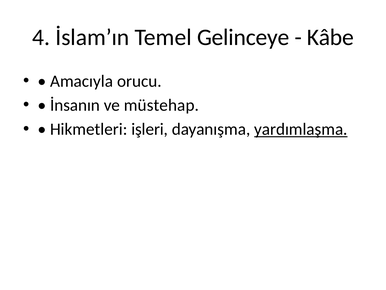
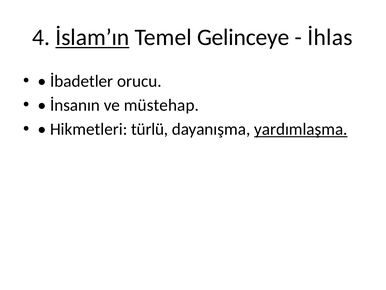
İslam’ın underline: none -> present
Kâbe: Kâbe -> İhlas
Amacıyla: Amacıyla -> İbadetler
işleri: işleri -> türlü
